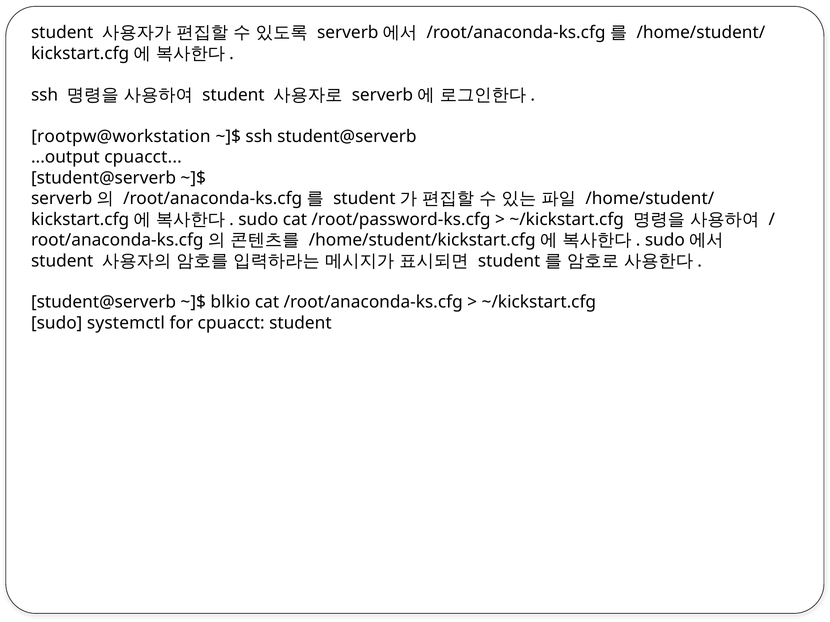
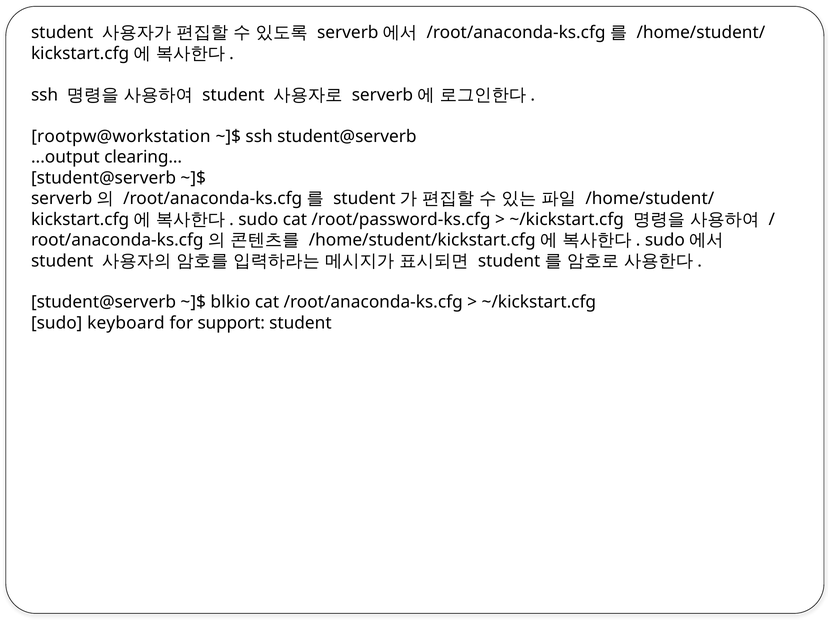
...output cpuacct: cpuacct -> clearing
systemctl: systemctl -> keyboard
for cpuacct: cpuacct -> support
